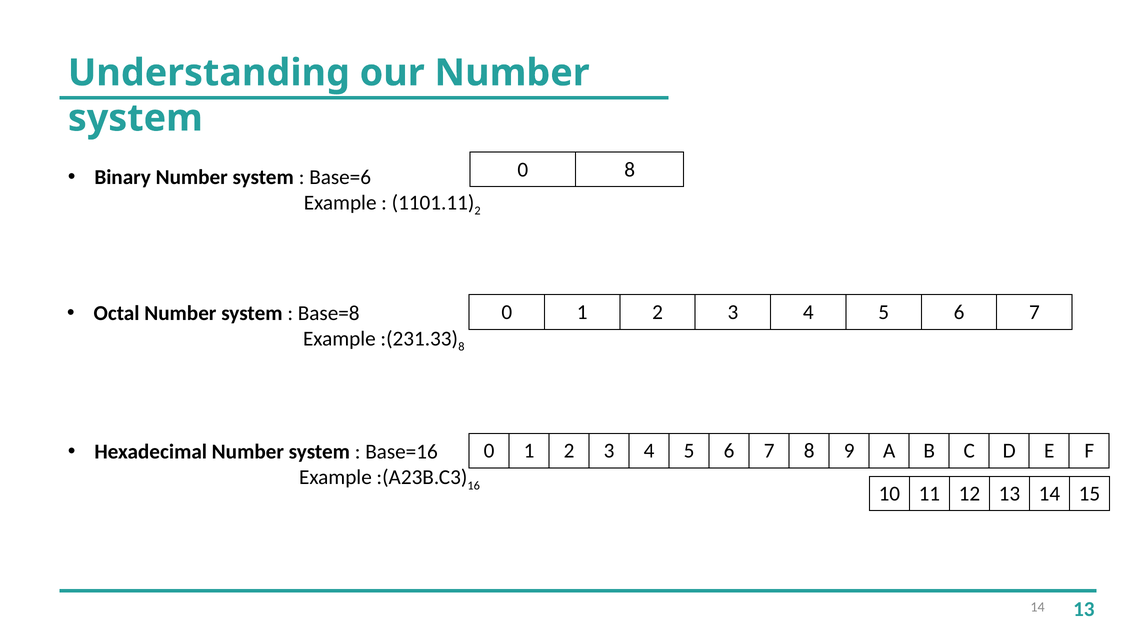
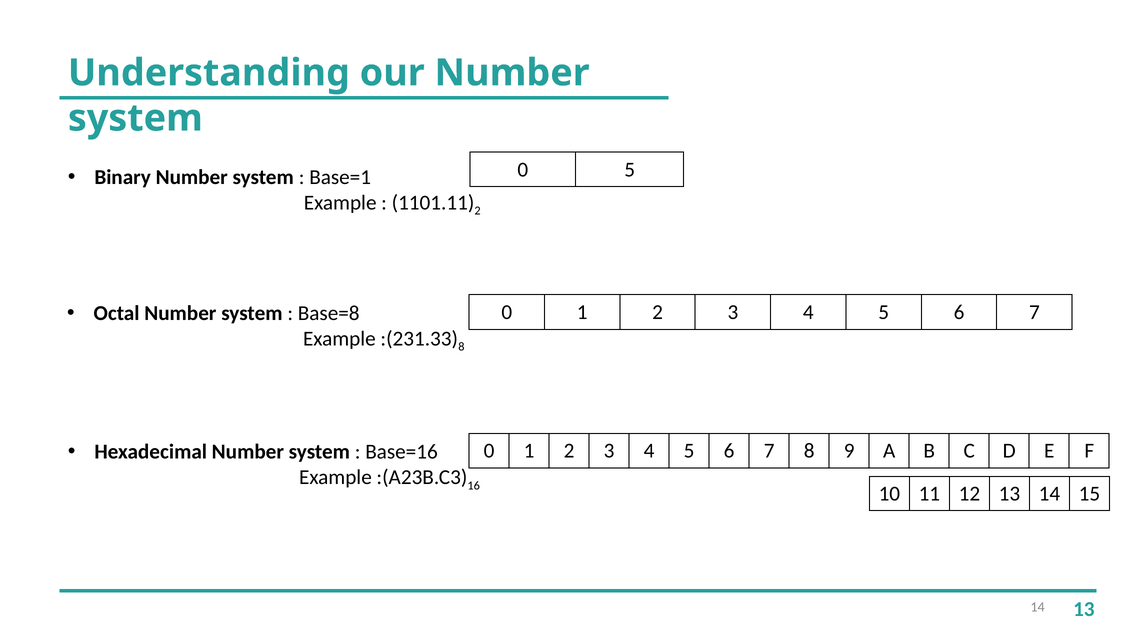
0 8: 8 -> 5
Base=6: Base=6 -> Base=1
